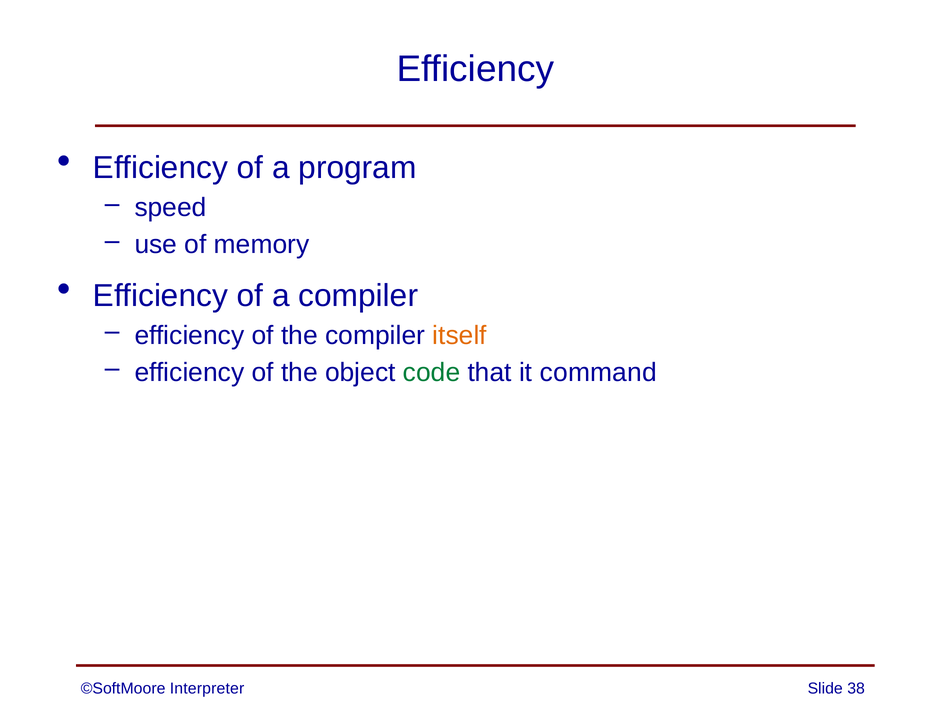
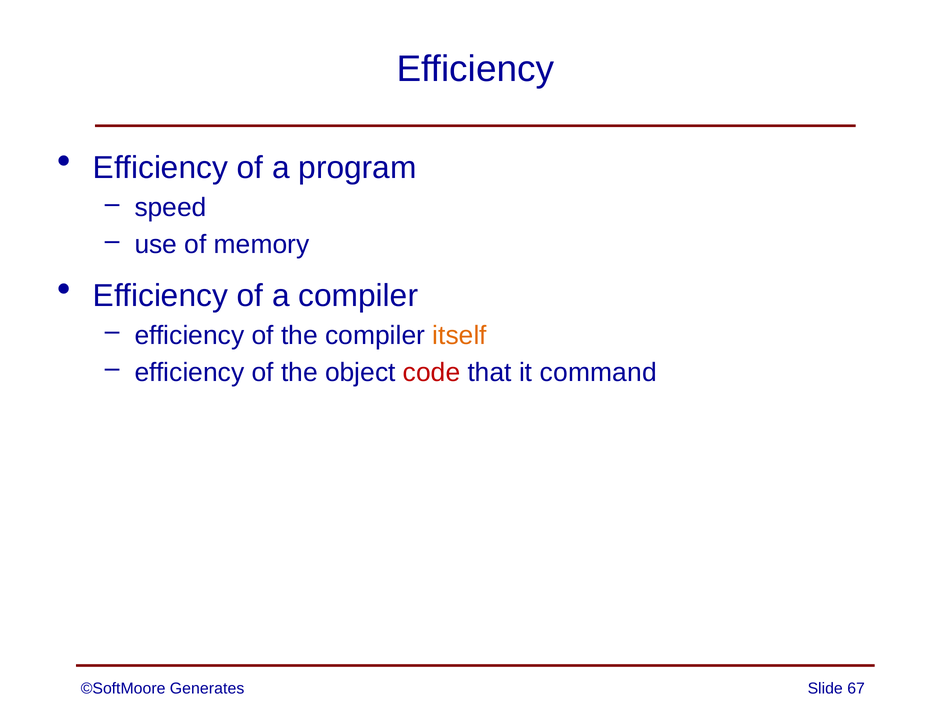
code colour: green -> red
Interpreter: Interpreter -> Generates
38: 38 -> 67
